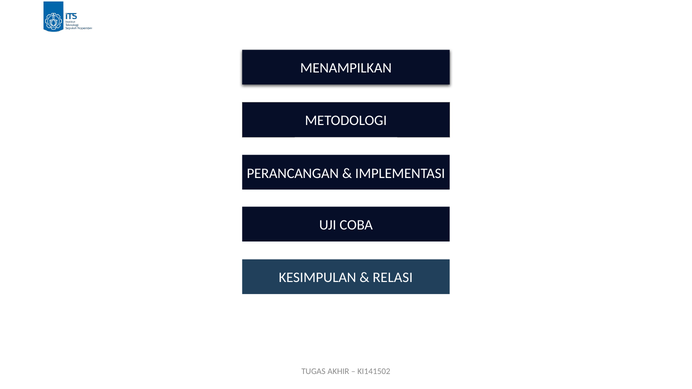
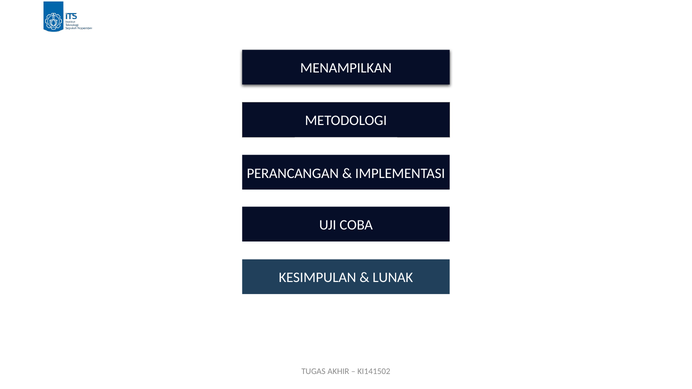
RELASI: RELASI -> LUNAK
